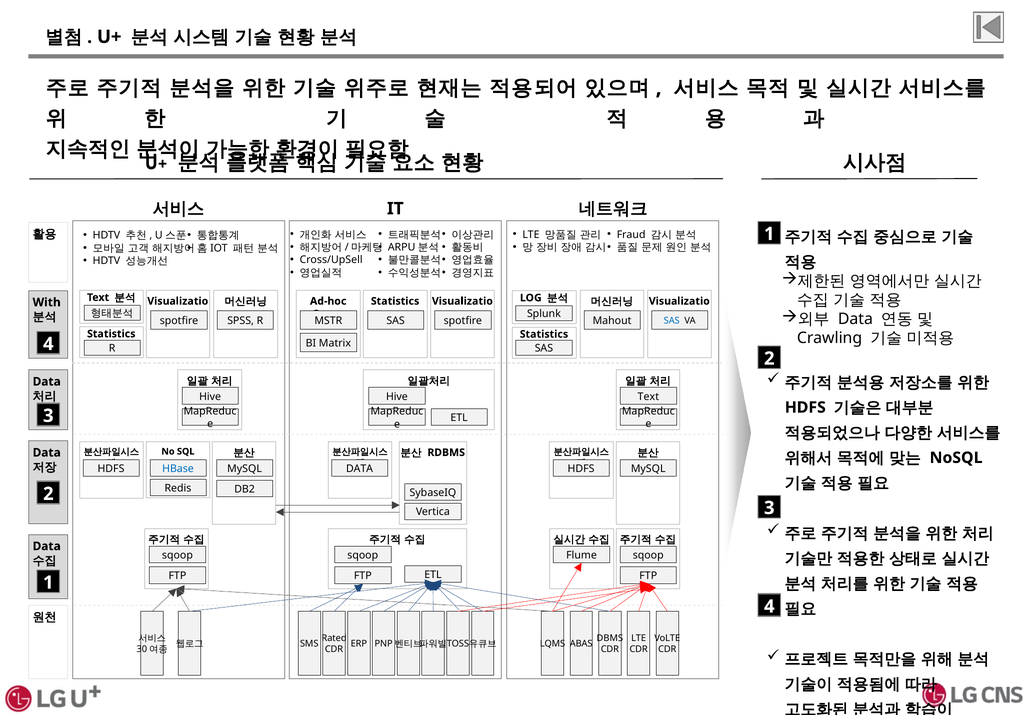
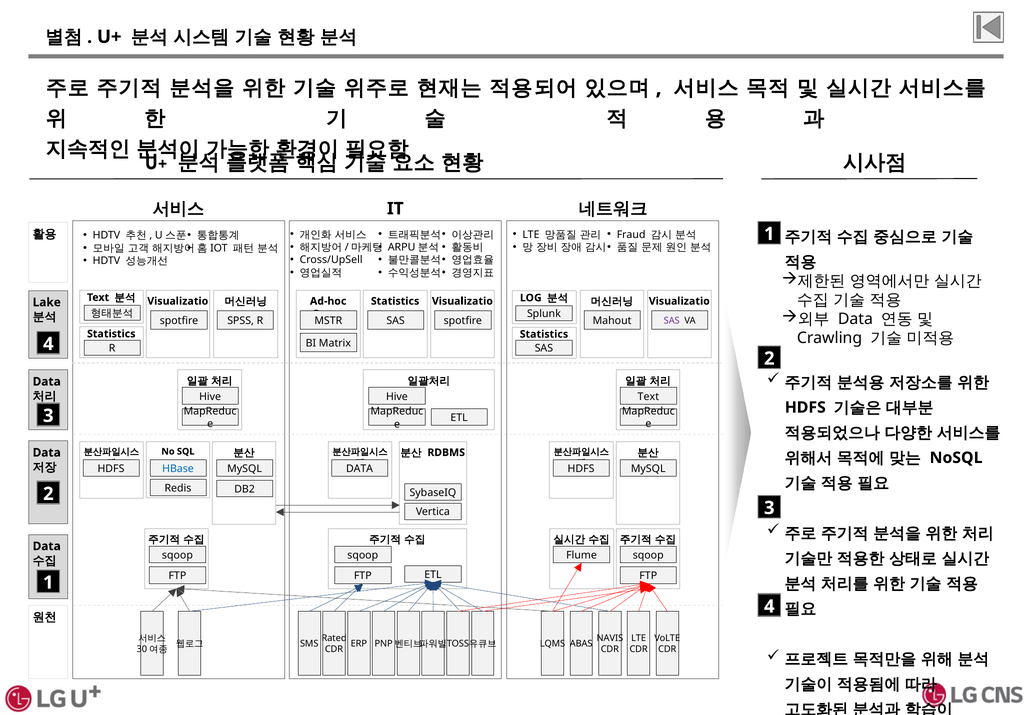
With: With -> Lake
SAS at (672, 320) colour: blue -> purple
DBMS: DBMS -> NAVIS
